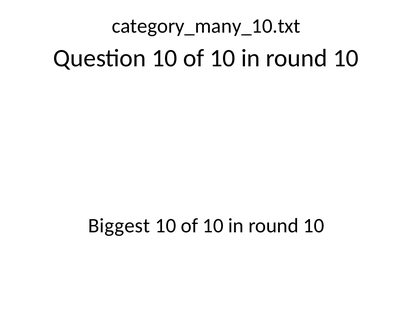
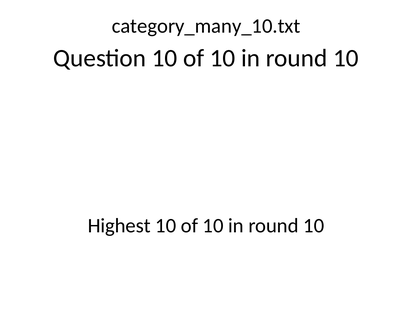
Biggest: Biggest -> Highest
